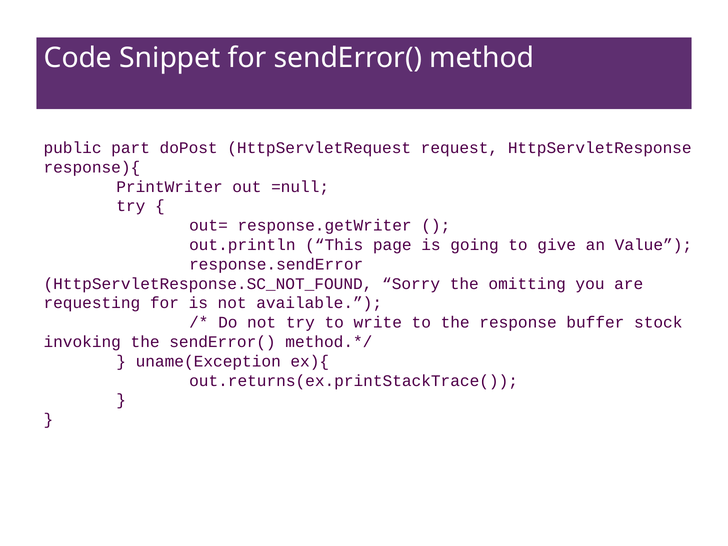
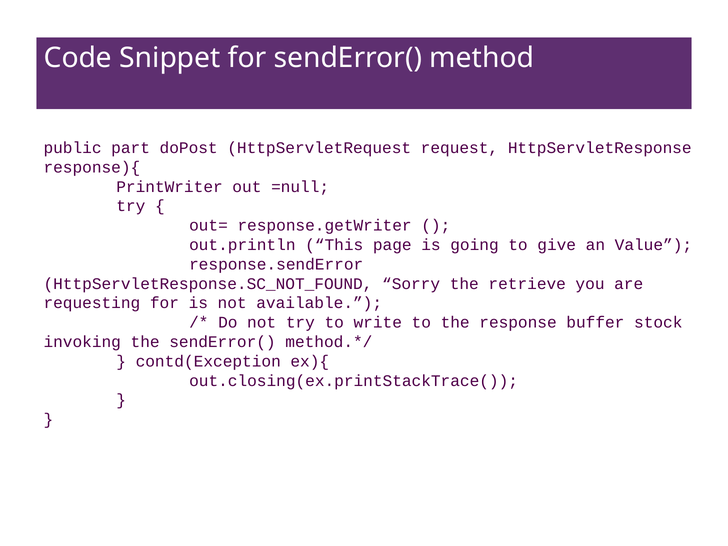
omitting: omitting -> retrieve
uname(Exception: uname(Exception -> contd(Exception
out.returns(ex.printStackTrace(: out.returns(ex.printStackTrace( -> out.closing(ex.printStackTrace(
